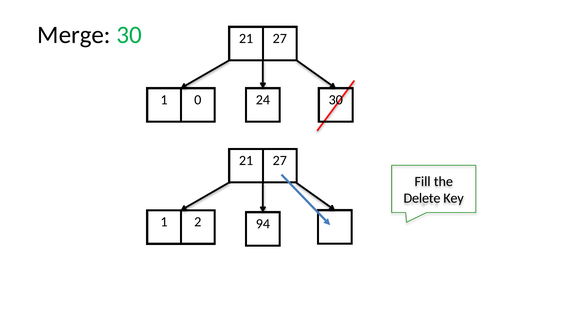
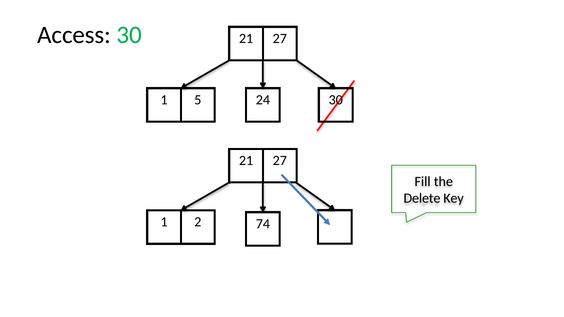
Merge: Merge -> Access
0: 0 -> 5
94: 94 -> 74
